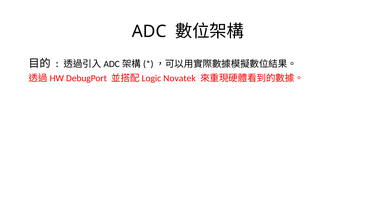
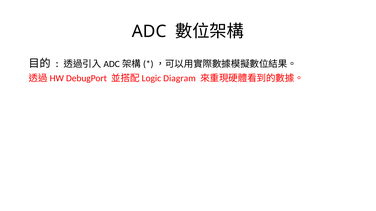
Novatek: Novatek -> Diagram
